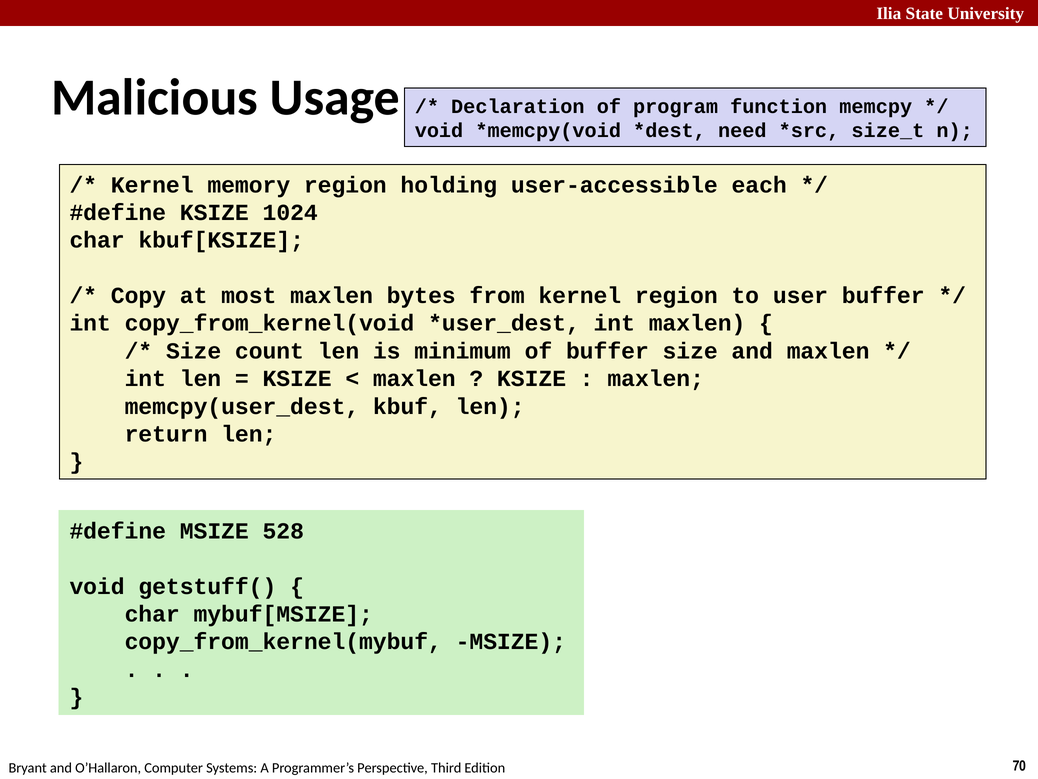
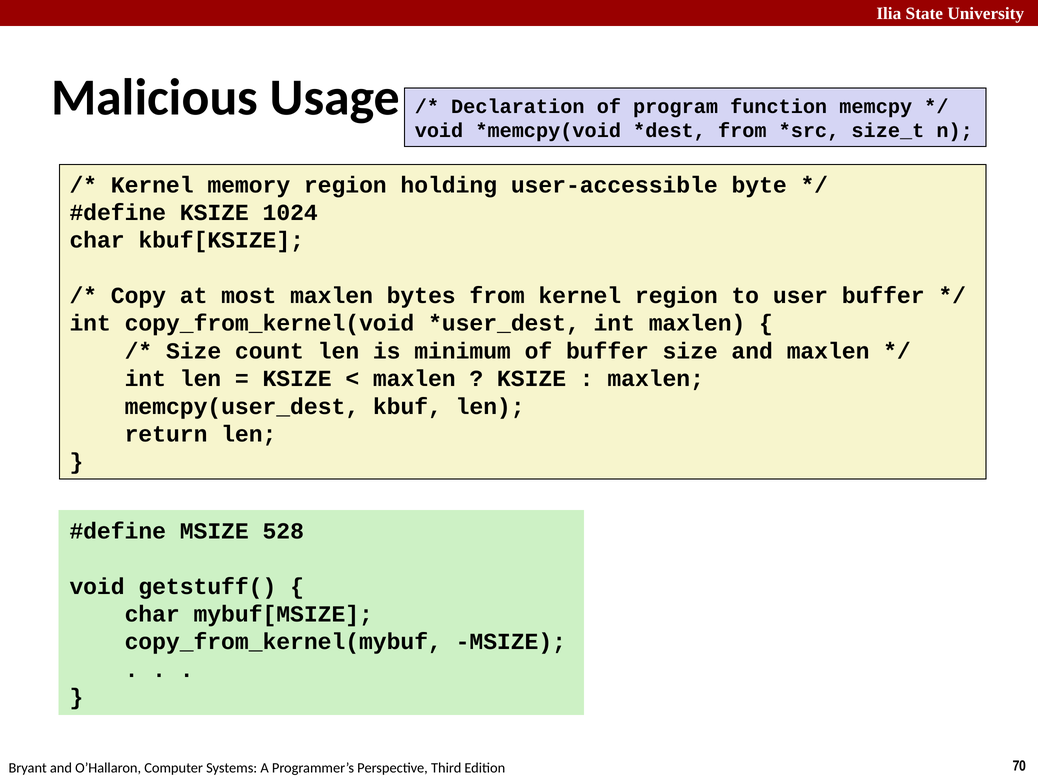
need at (742, 131): need -> from
each: each -> byte
